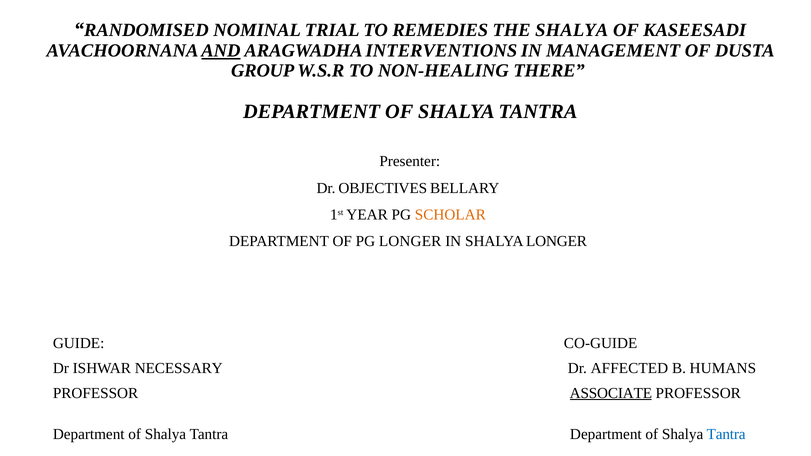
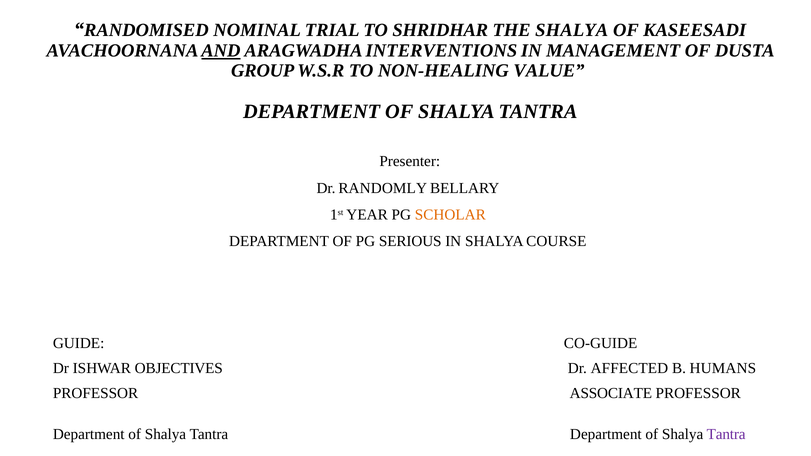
REMEDIES: REMEDIES -> SHRIDHAR
THERE: THERE -> VALUE
OBJECTIVES: OBJECTIVES -> RANDOMLY
PG LONGER: LONGER -> SERIOUS
SHALYA LONGER: LONGER -> COURSE
NECESSARY: NECESSARY -> OBJECTIVES
ASSOCIATE underline: present -> none
Tantra at (726, 435) colour: blue -> purple
